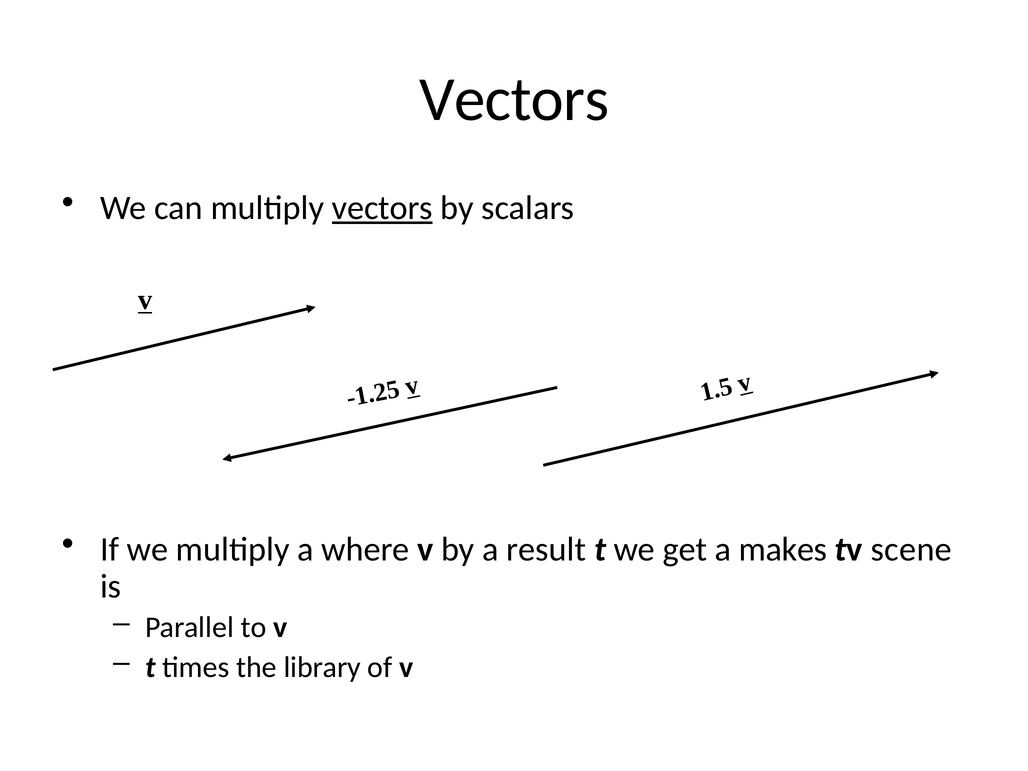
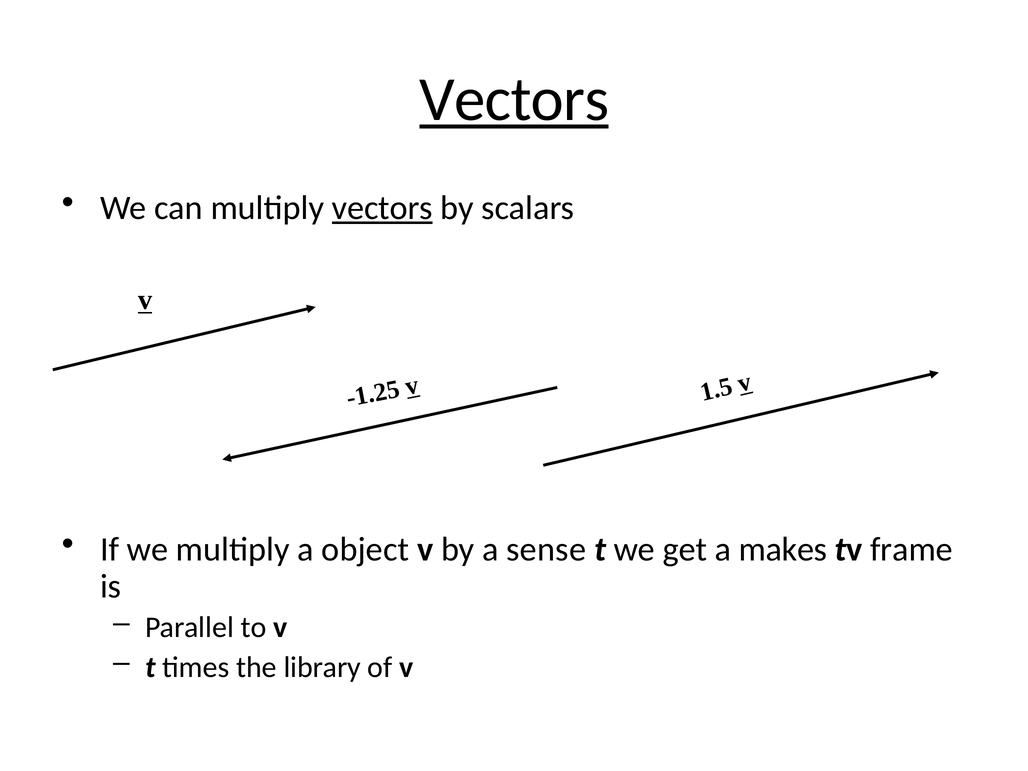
Vectors at (514, 100) underline: none -> present
where: where -> object
result: result -> sense
scene: scene -> frame
